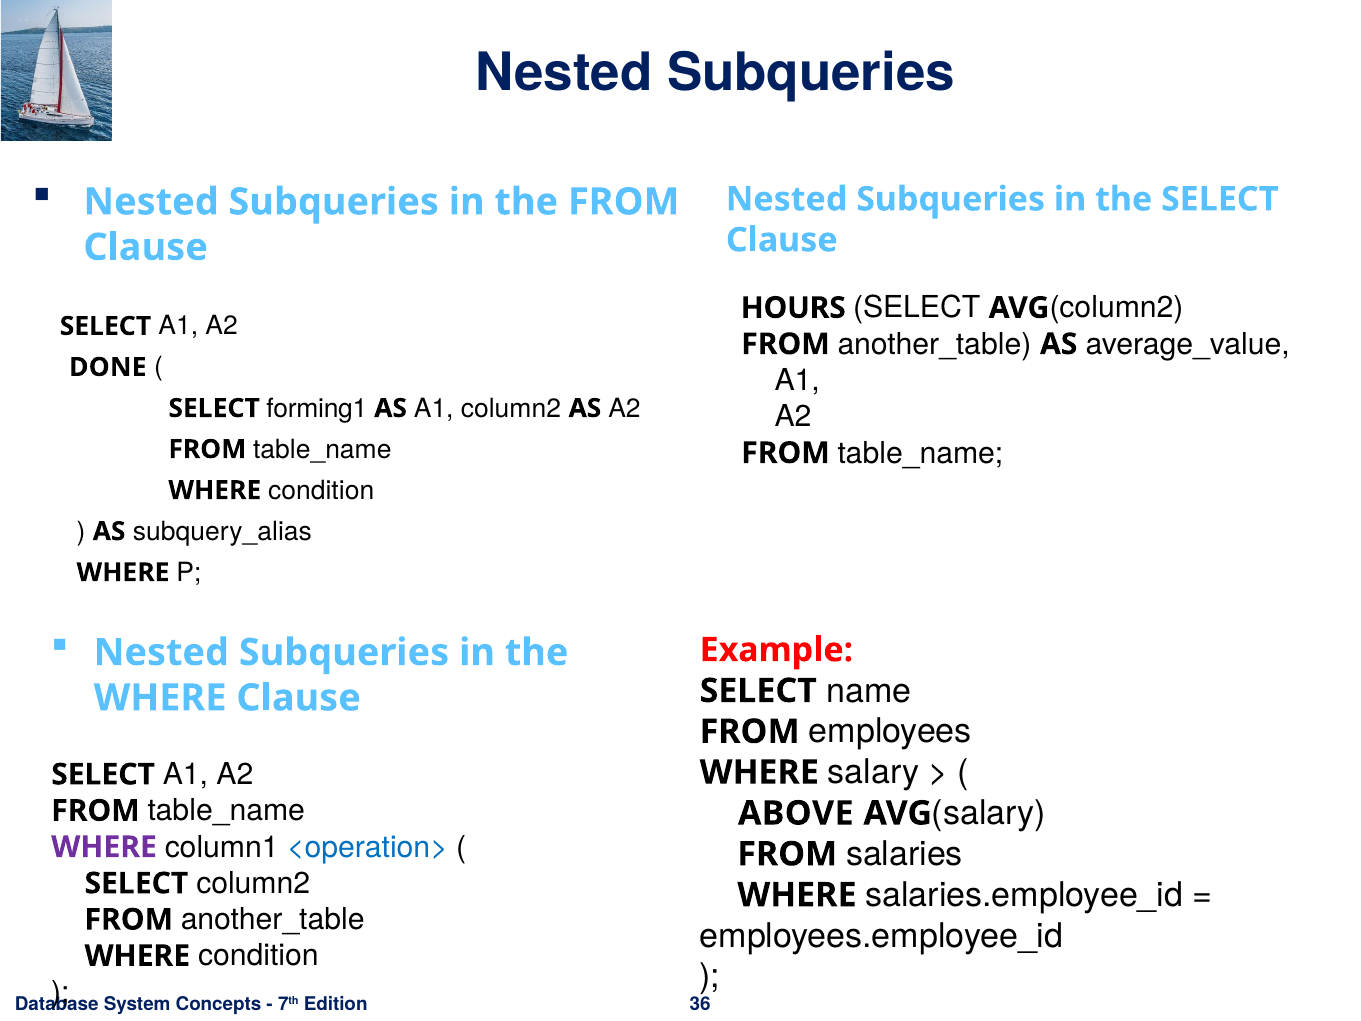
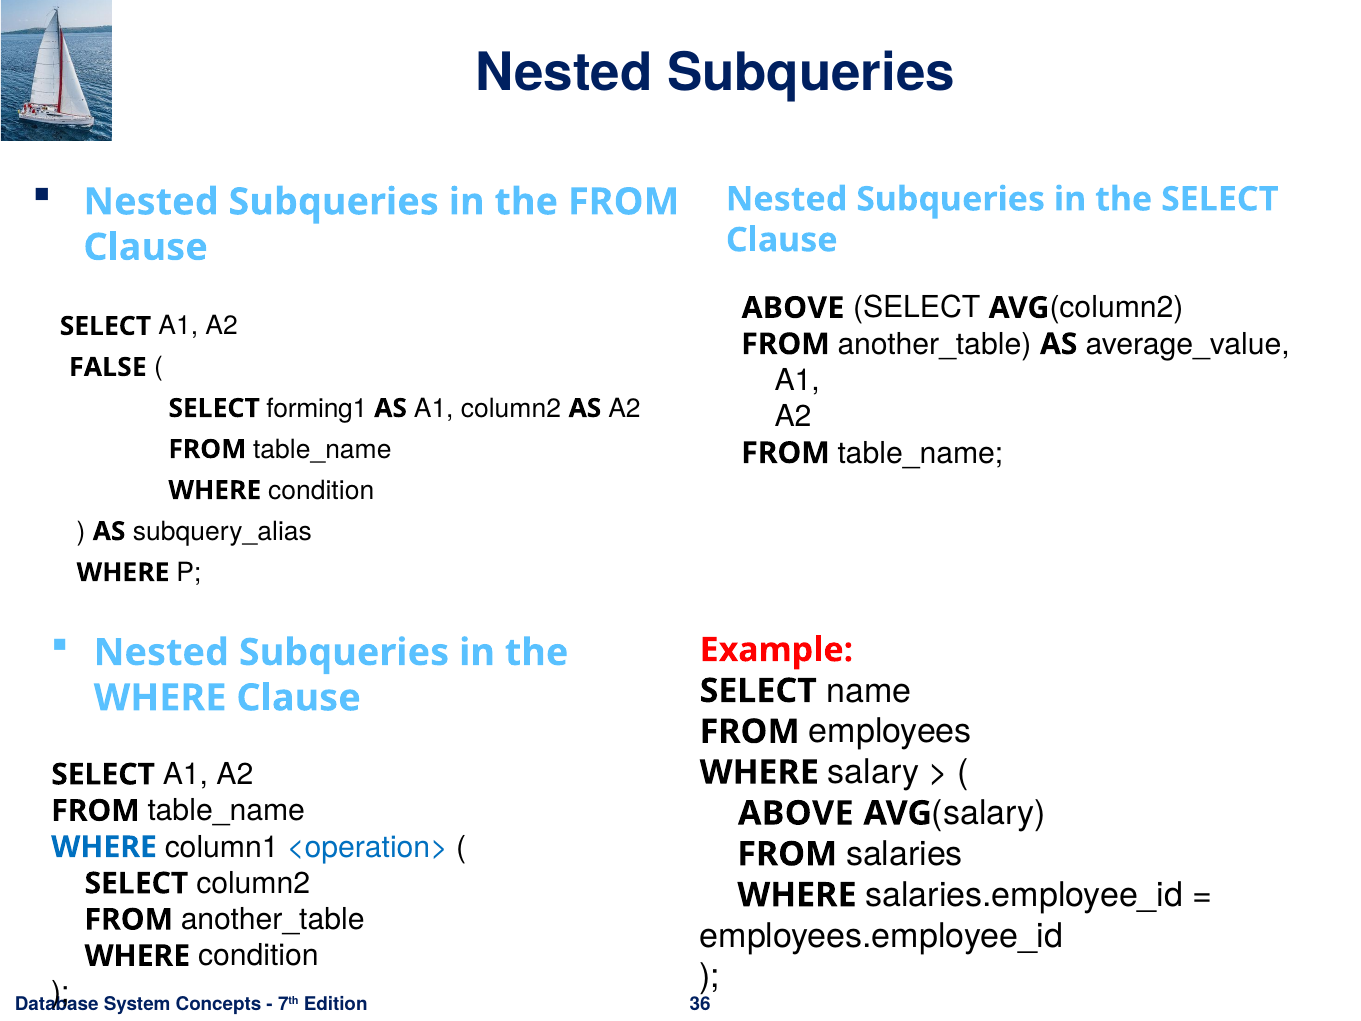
HOURS at (793, 308): HOURS -> ABOVE
DONE: DONE -> FALSE
WHERE at (104, 847) colour: purple -> blue
